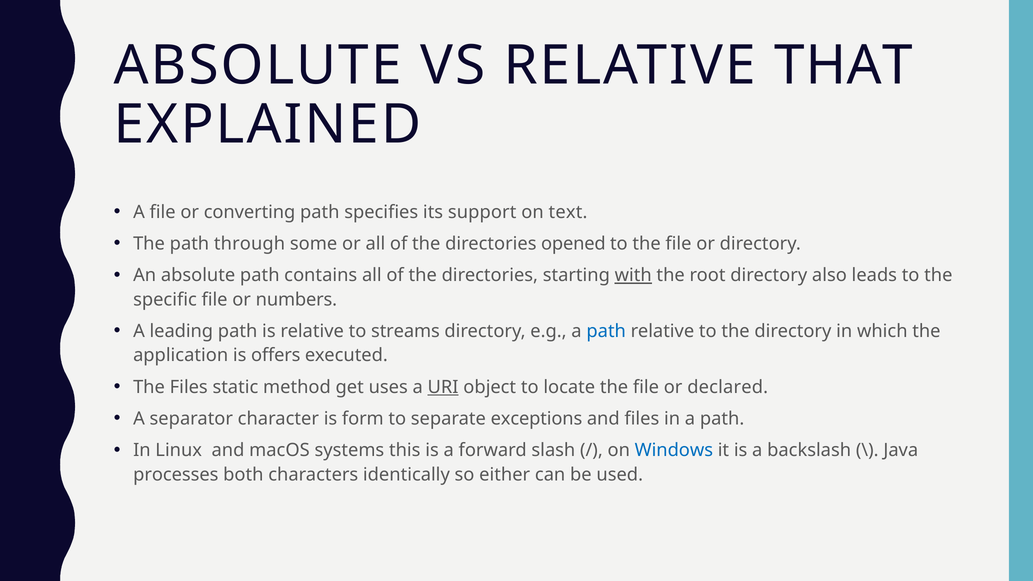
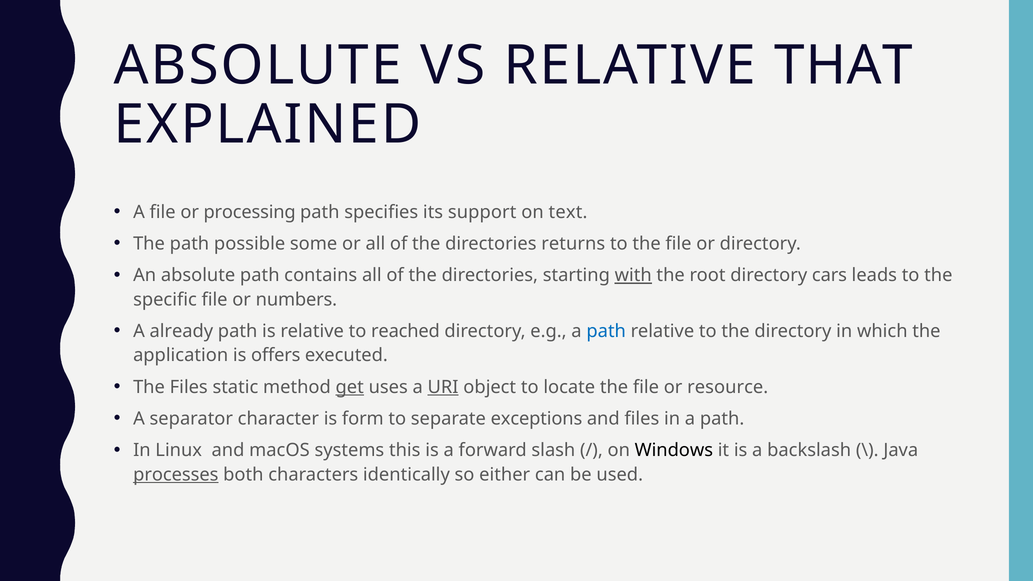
converting: converting -> processing
through: through -> possible
opened: opened -> returns
also: also -> cars
leading: leading -> already
streams: streams -> reached
get underline: none -> present
declared: declared -> resource
Windows colour: blue -> black
processes underline: none -> present
